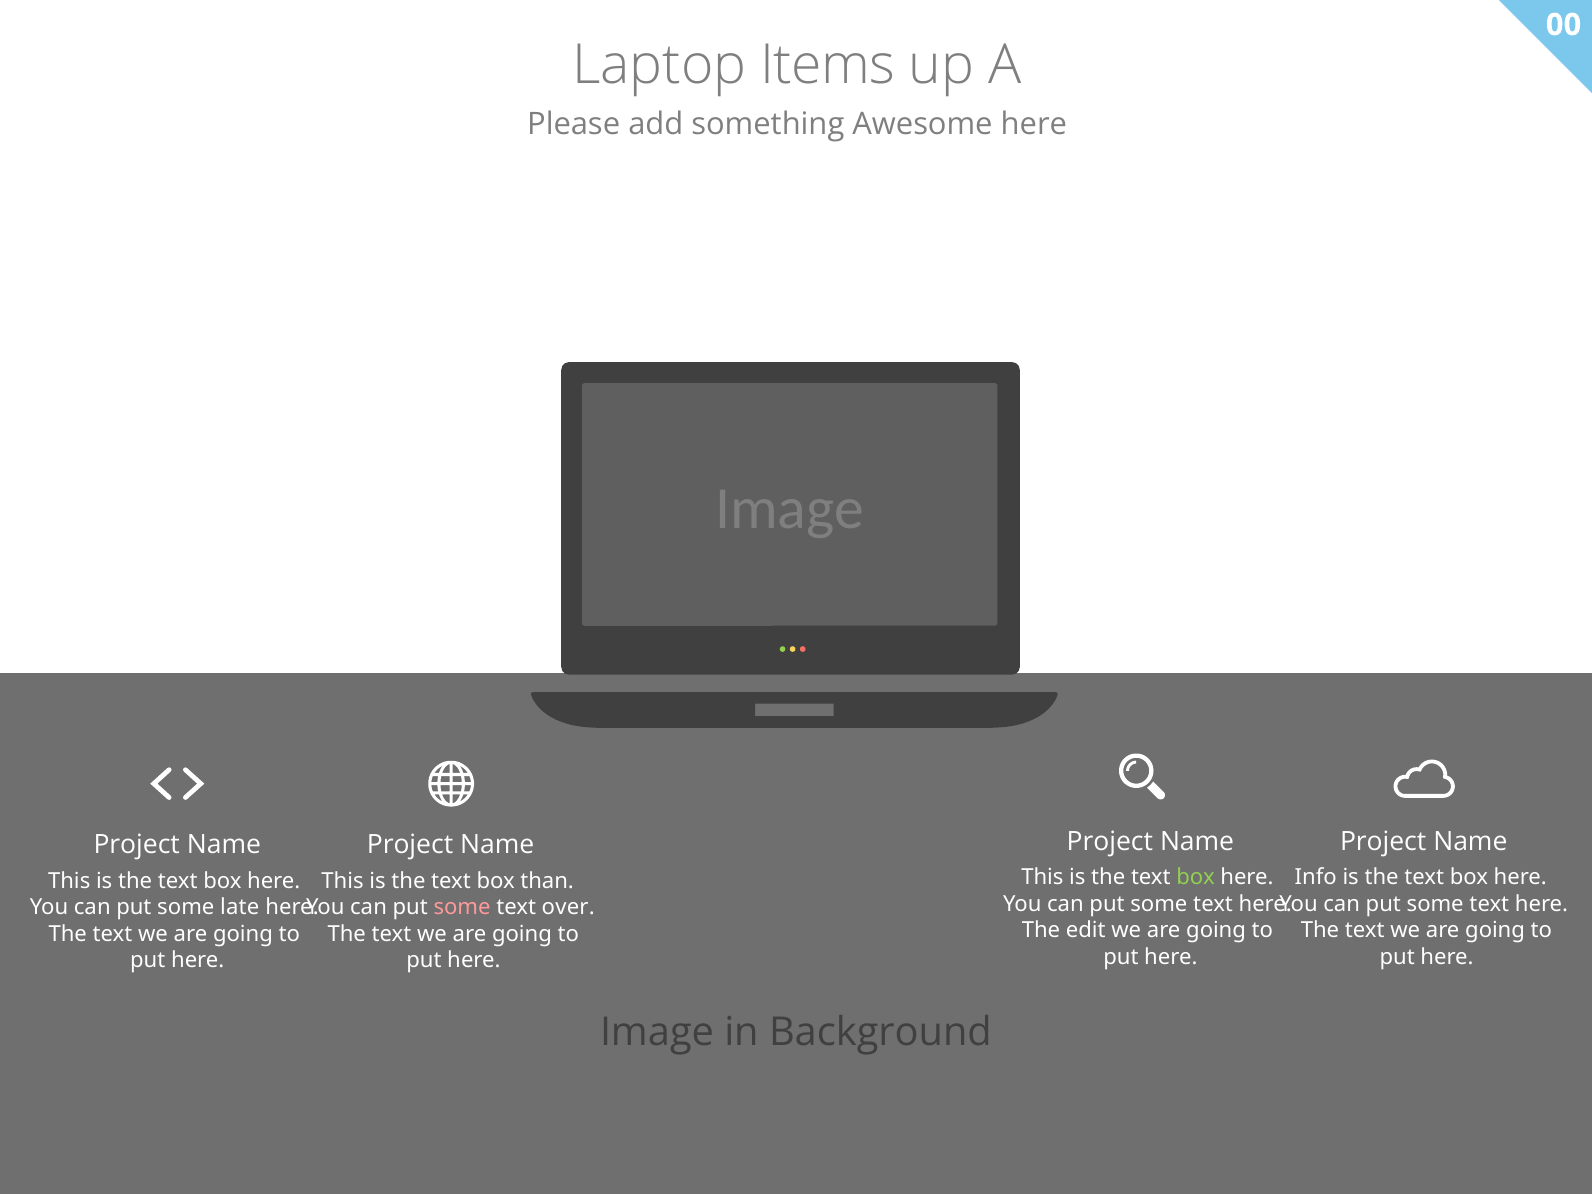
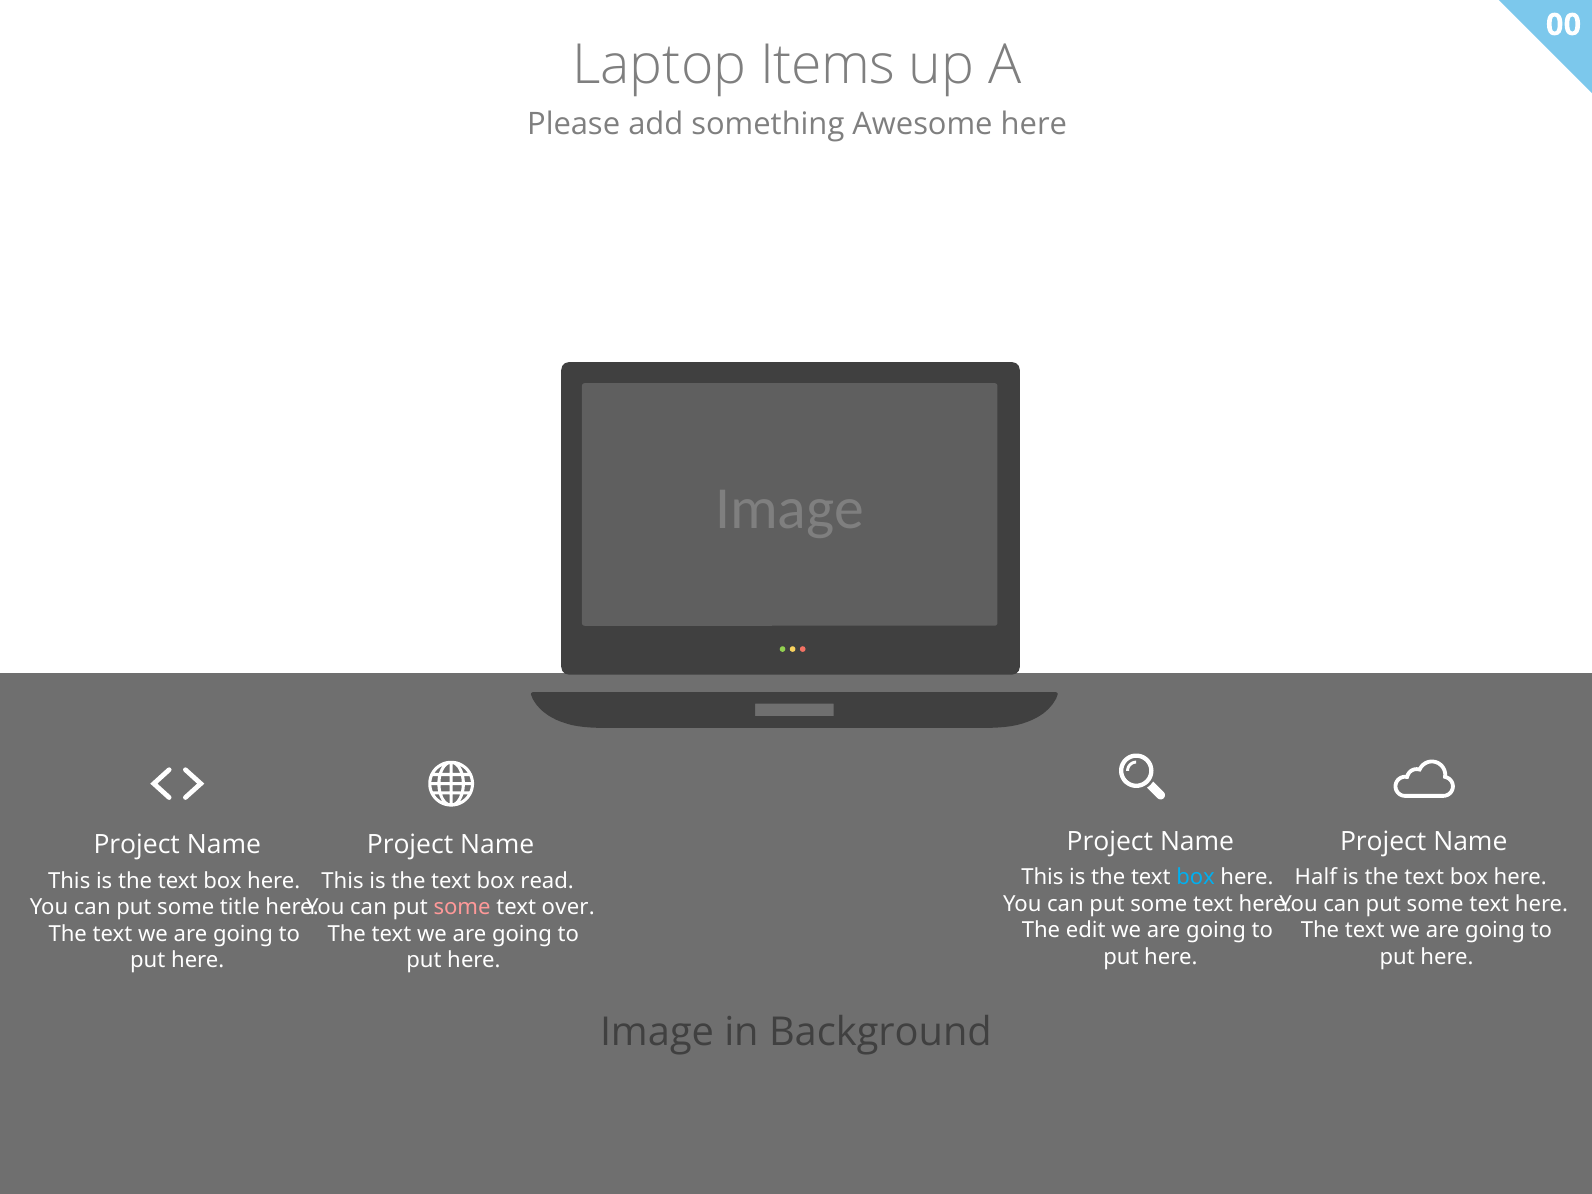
box at (1196, 877) colour: light green -> light blue
Info: Info -> Half
than: than -> read
late: late -> title
